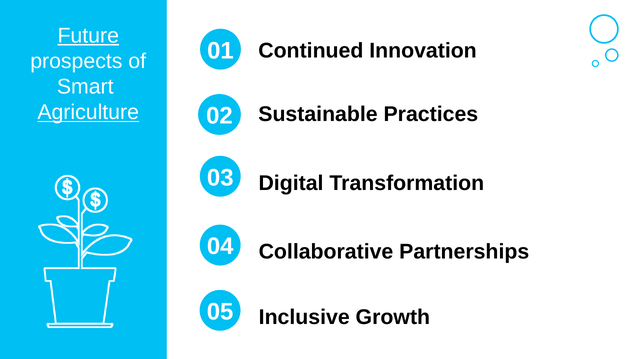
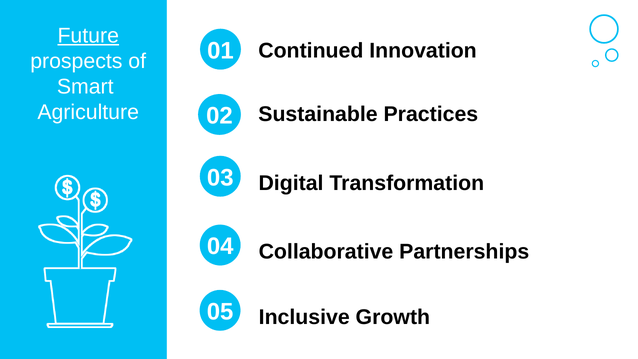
Agriculture underline: present -> none
